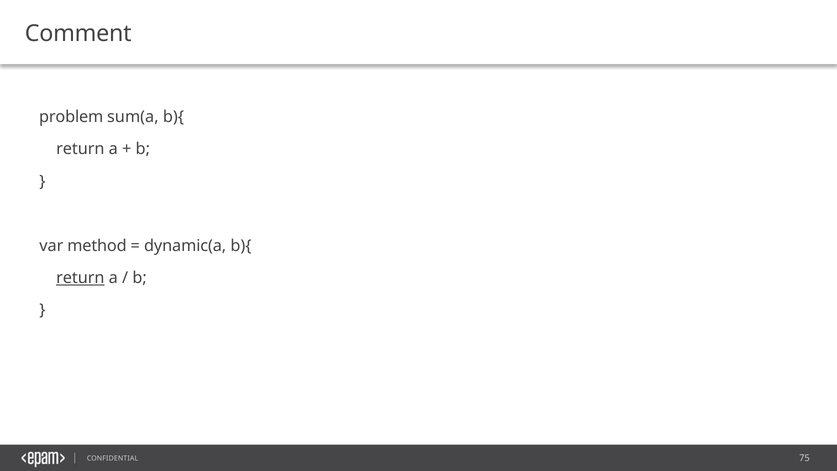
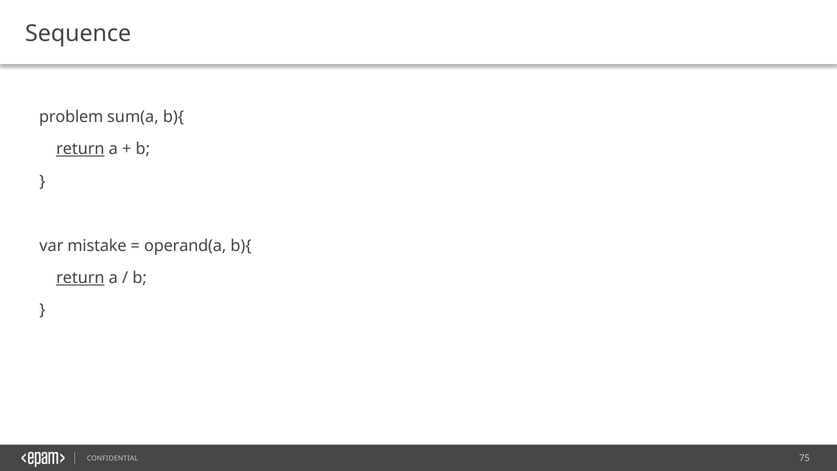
Comment: Comment -> Sequence
return at (80, 149) underline: none -> present
method: method -> mistake
dynamic(a: dynamic(a -> operand(a
